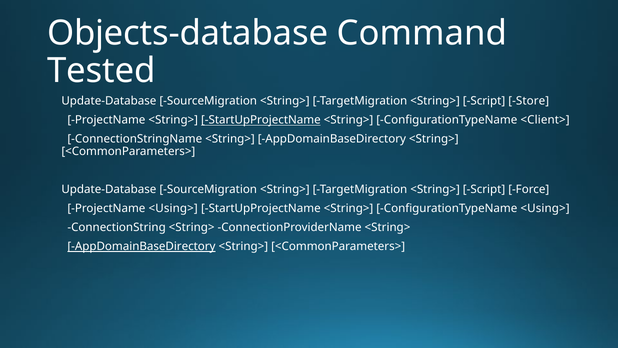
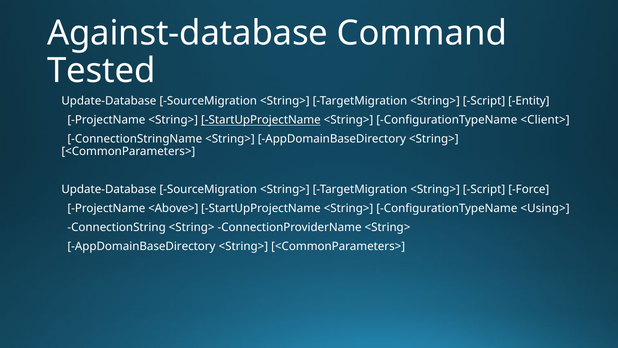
Objects-database: Objects-database -> Against-database
Store: Store -> Entity
ProjectName <Using>: <Using> -> <Above>
AppDomainBaseDirectory at (141, 246) underline: present -> none
